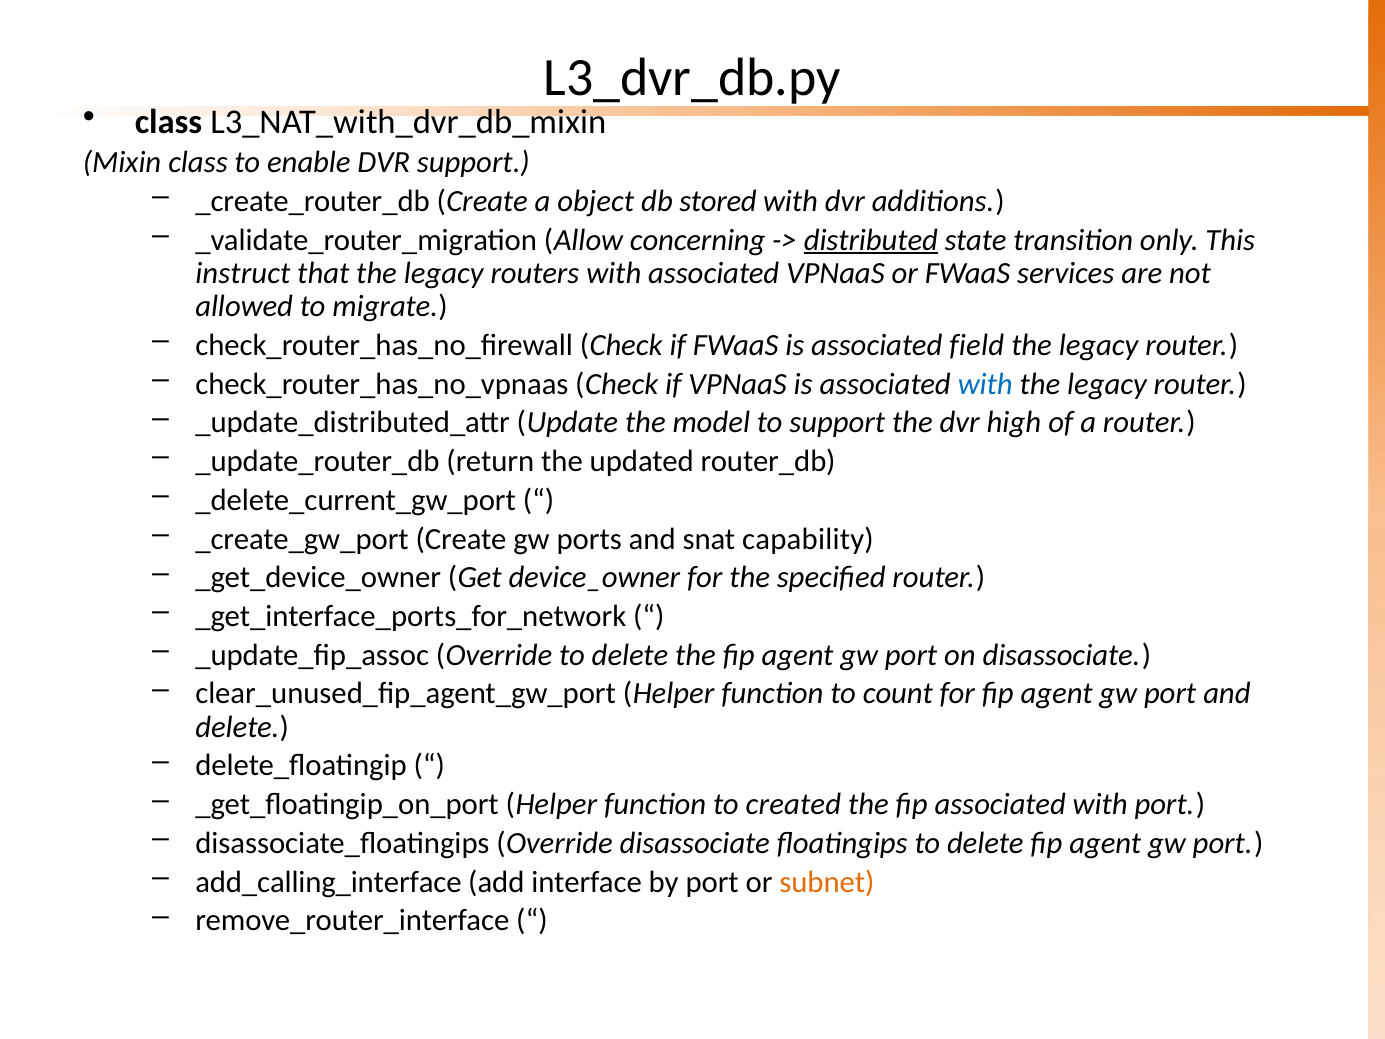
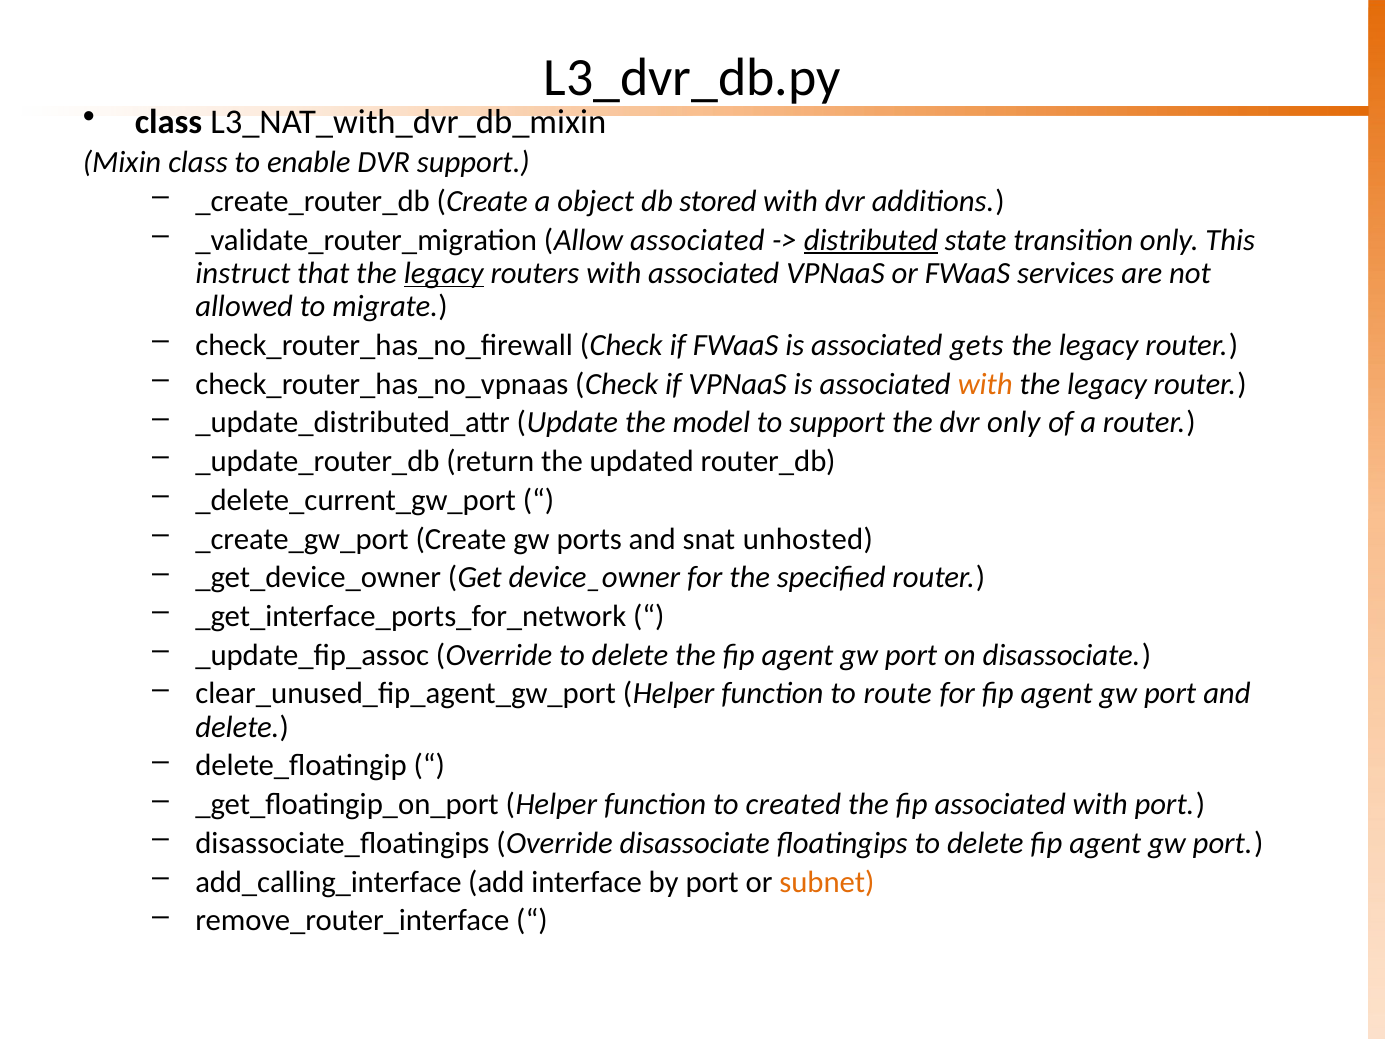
Allow concerning: concerning -> associated
legacy at (444, 273) underline: none -> present
field: field -> gets
with at (985, 384) colour: blue -> orange
dvr high: high -> only
capability: capability -> unhosted
count: count -> route
